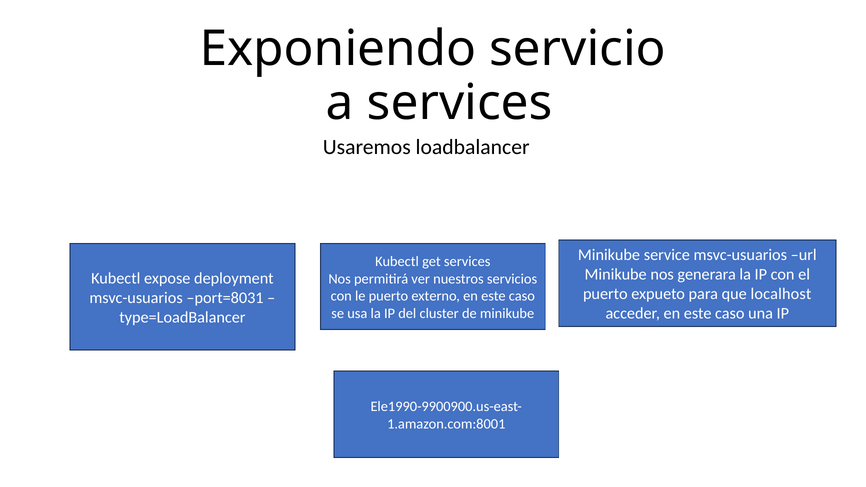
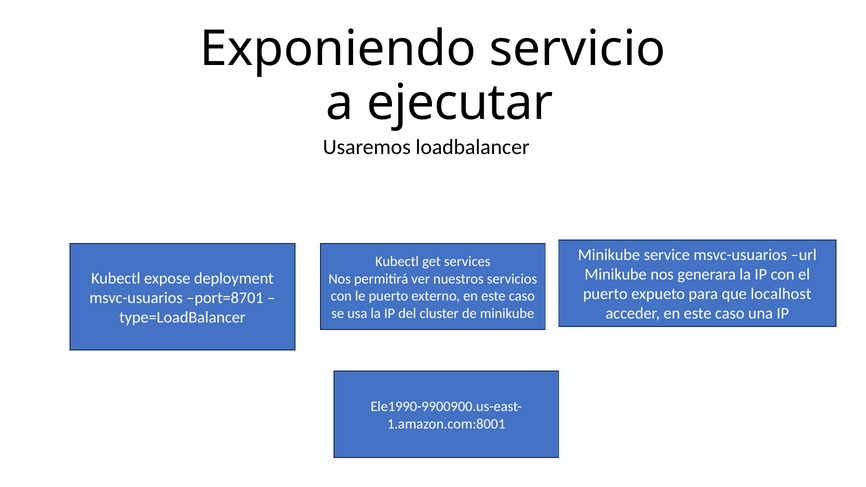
a services: services -> ejecutar
port=8031: port=8031 -> port=8701
